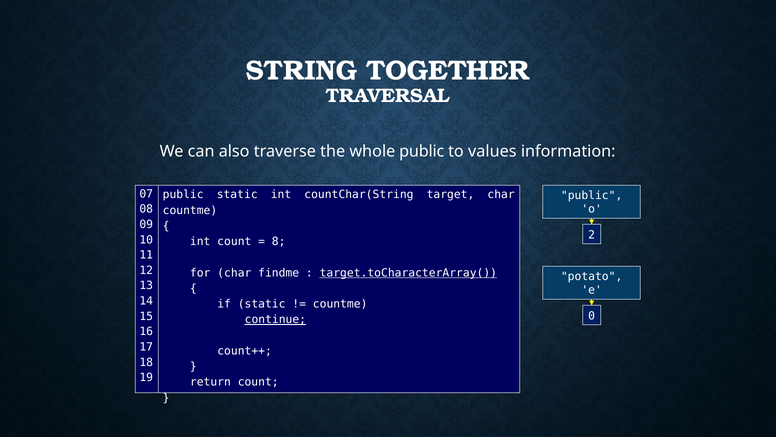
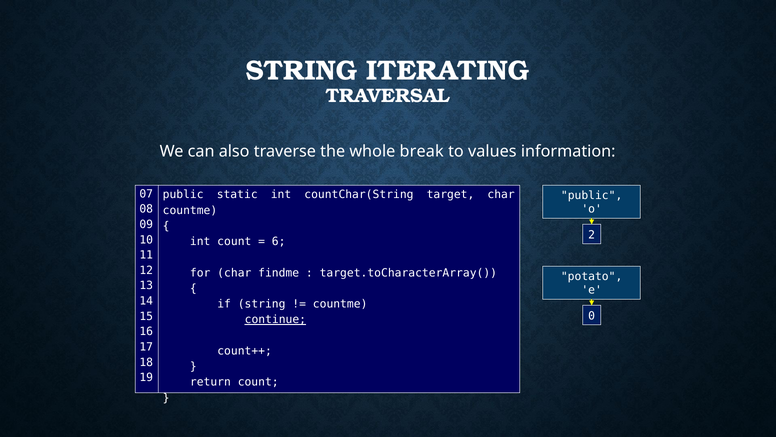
TOGETHER: TOGETHER -> ITERATING
whole public: public -> break
8: 8 -> 6
target.toCharacterArray( underline: present -> none
if static: static -> string
